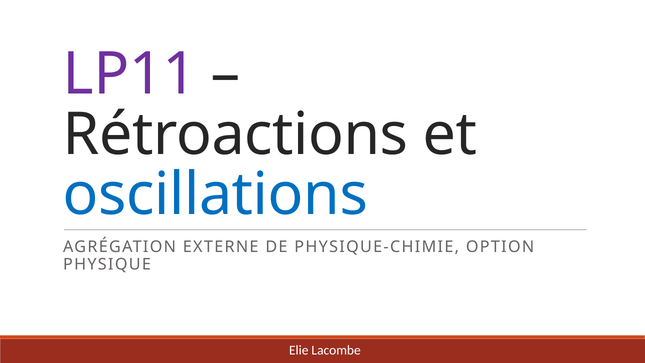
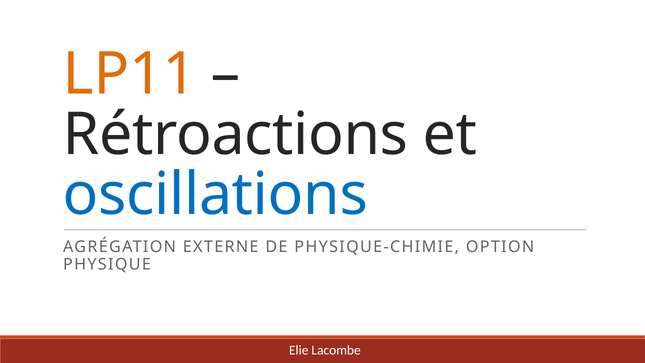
LP11 colour: purple -> orange
